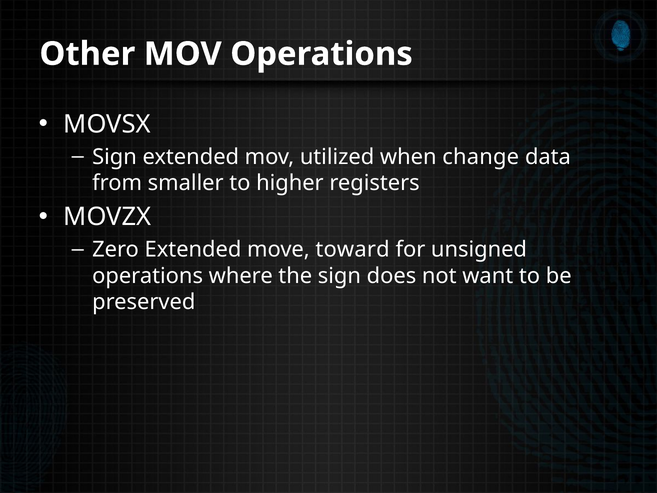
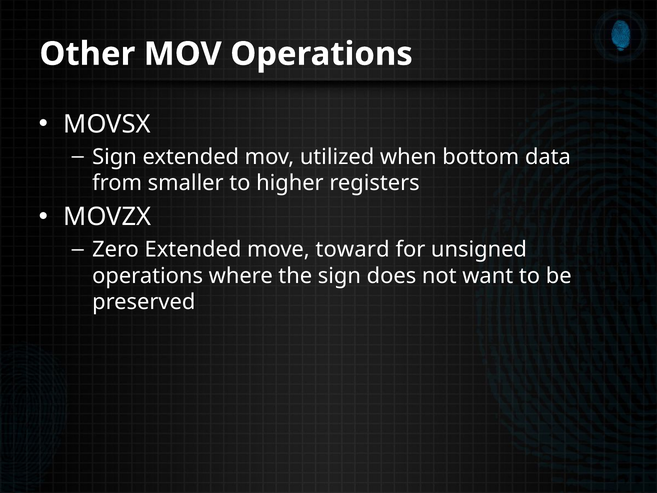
change: change -> bottom
